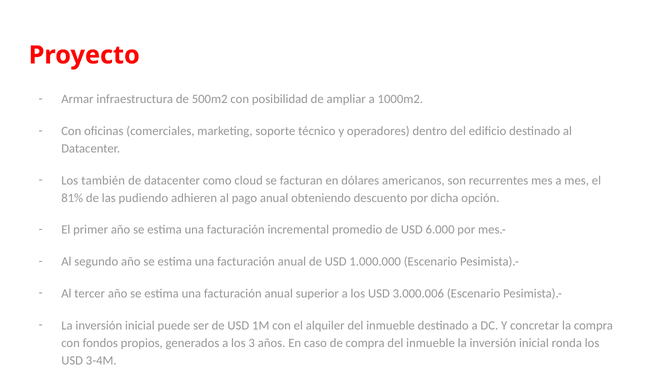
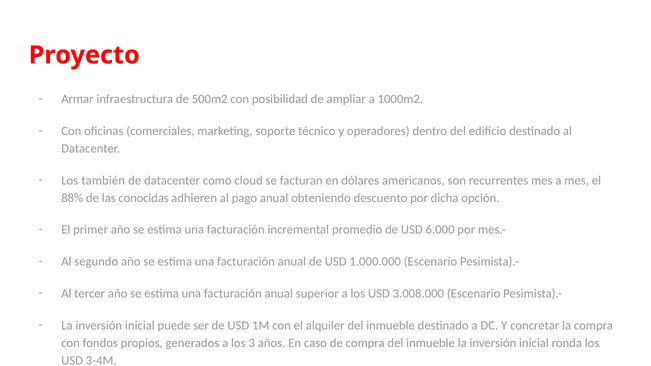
81%: 81% -> 88%
las pudiendo: pudiendo -> conocidas
3.000.006: 3.000.006 -> 3.008.000
